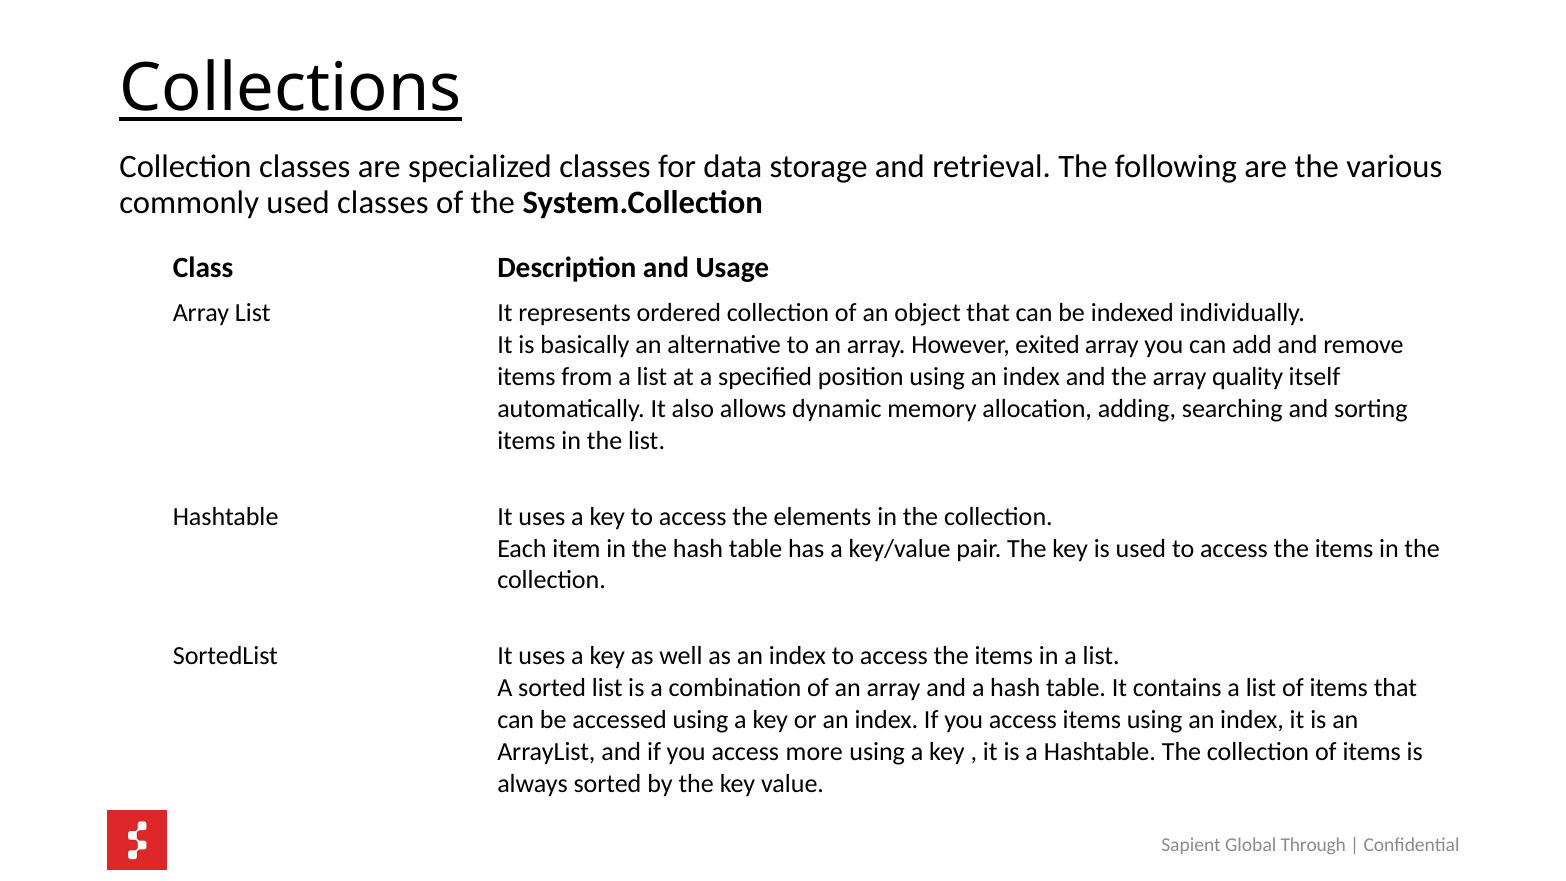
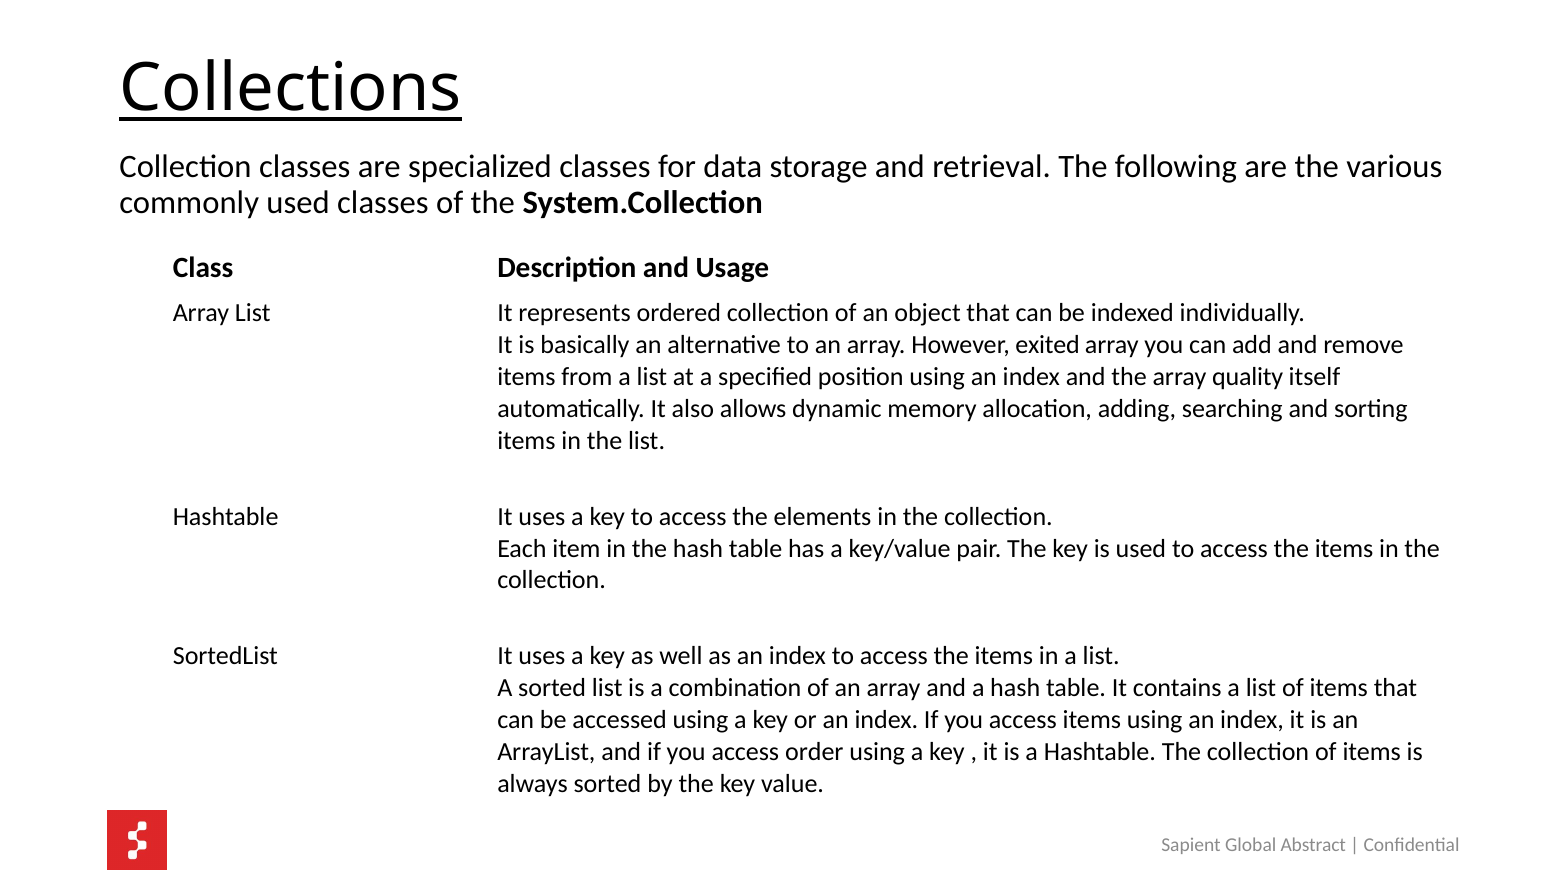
more: more -> order
Through: Through -> Abstract
